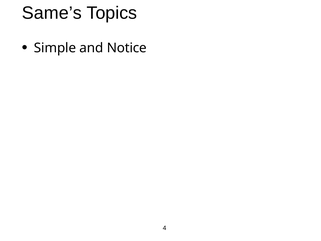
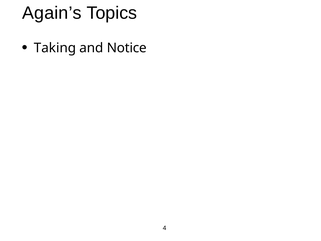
Same’s: Same’s -> Again’s
Simple: Simple -> Taking
